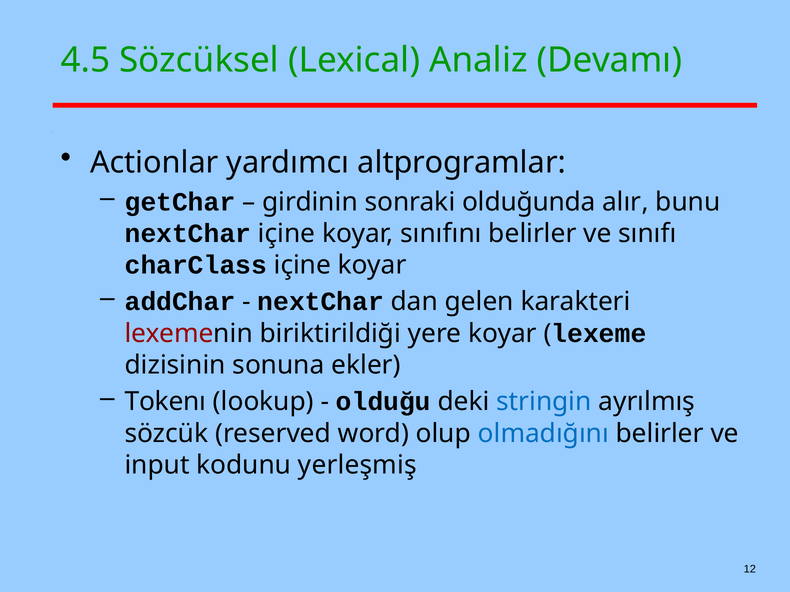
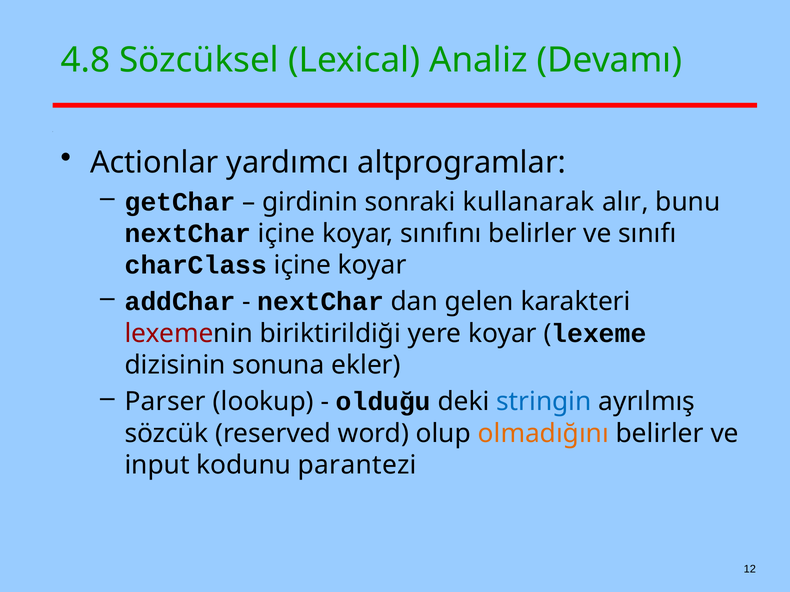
4.5: 4.5 -> 4.8
olduğunda: olduğunda -> kullanarak
Tokenı: Tokenı -> Parser
olmadığını colour: blue -> orange
yerleşmiş: yerleşmiş -> parantezi
